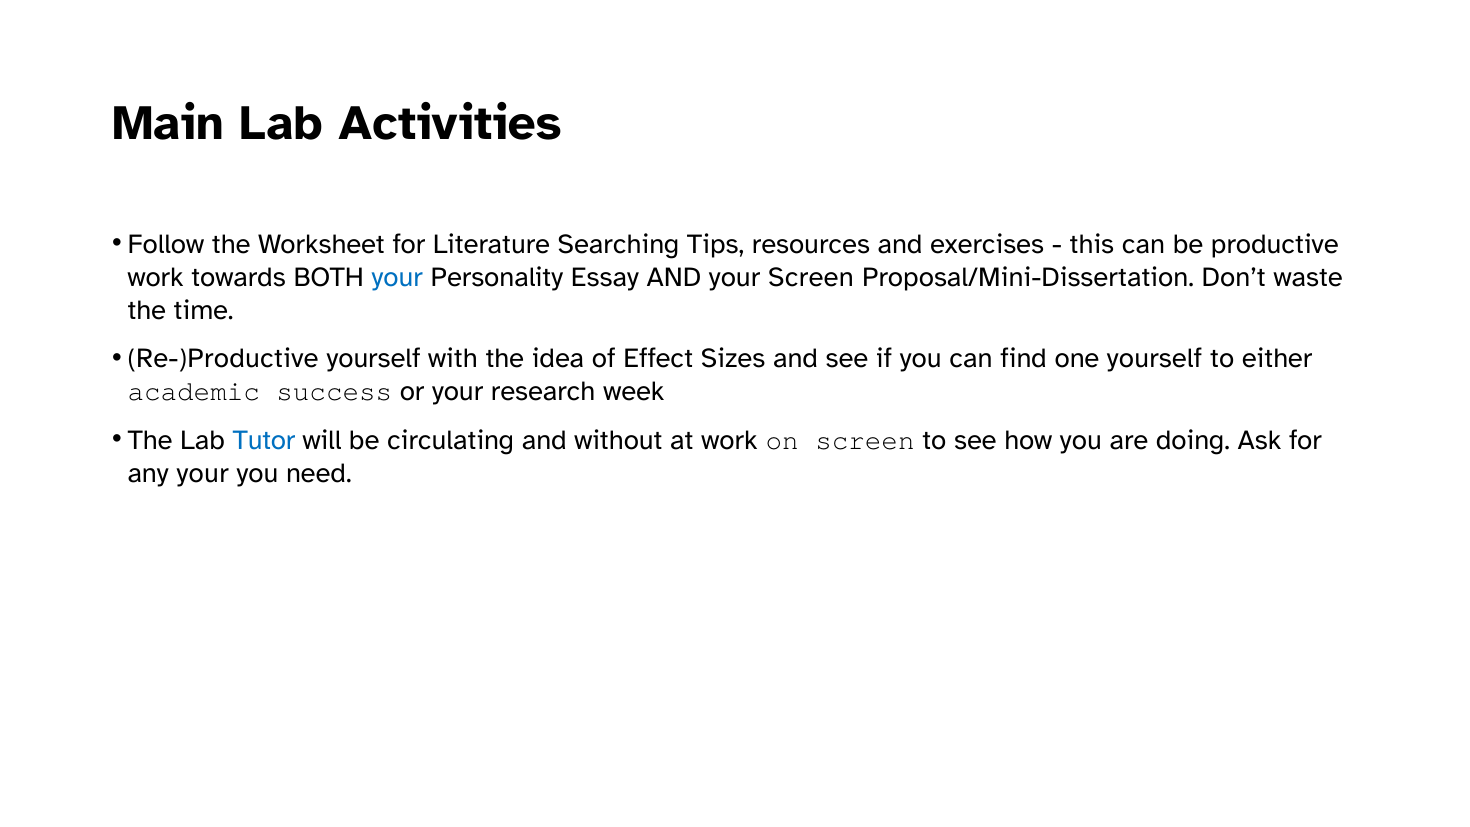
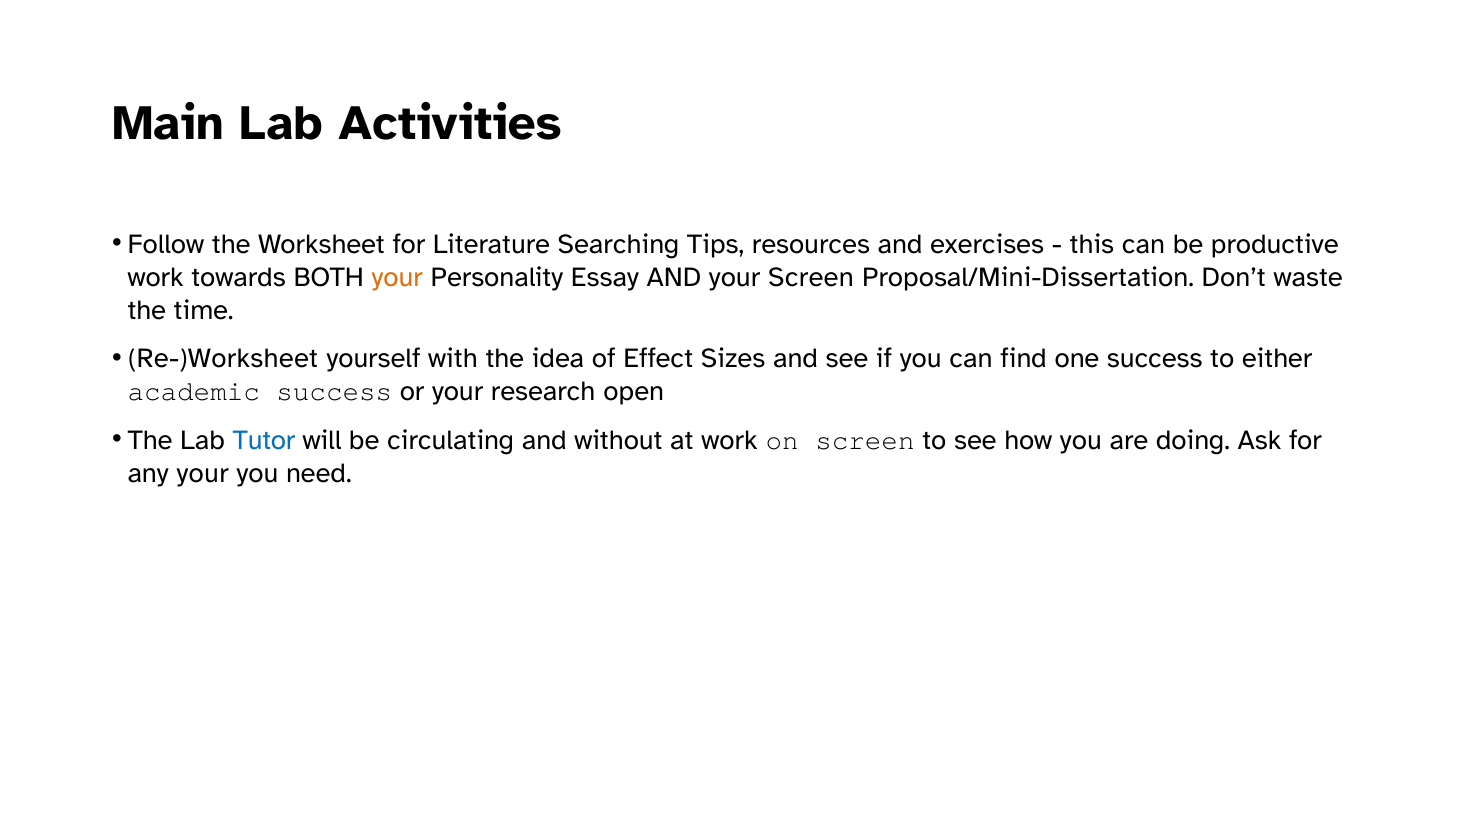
your at (397, 277) colour: blue -> orange
Re-)Productive: Re-)Productive -> Re-)Worksheet
one yourself: yourself -> success
week: week -> open
